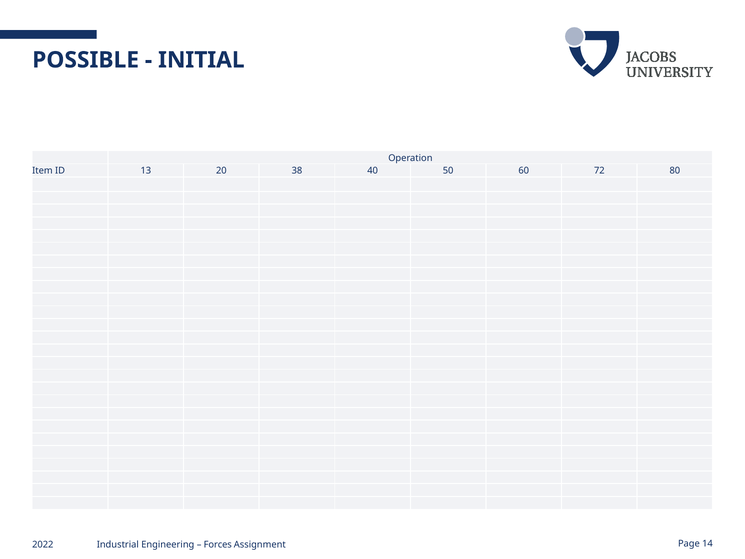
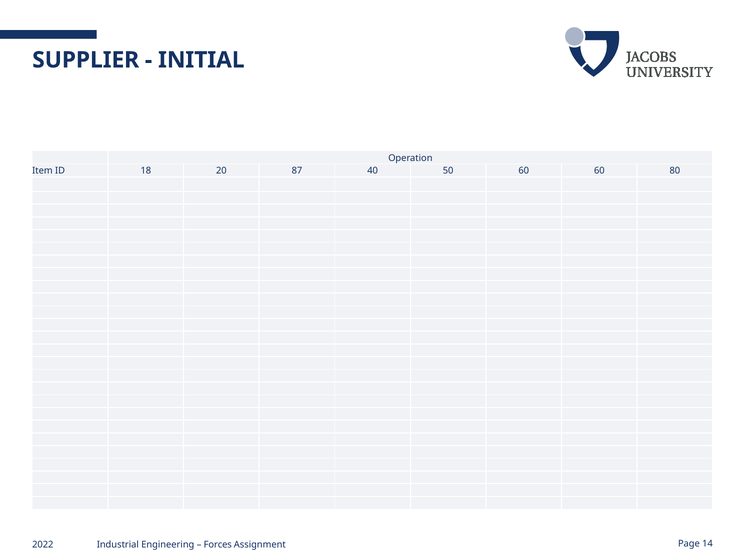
POSSIBLE: POSSIBLE -> SUPPLIER
13: 13 -> 18
38: 38 -> 87
60 72: 72 -> 60
